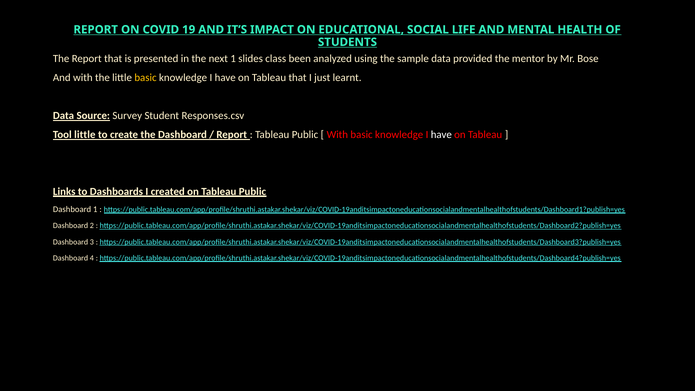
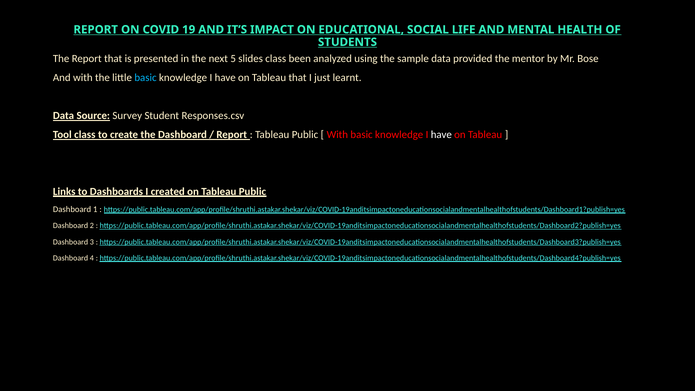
next 1: 1 -> 5
basic at (145, 78) colour: yellow -> light blue
Tool little: little -> class
